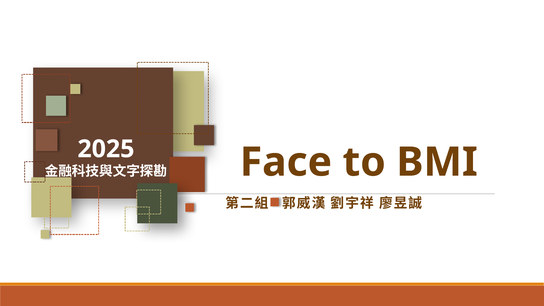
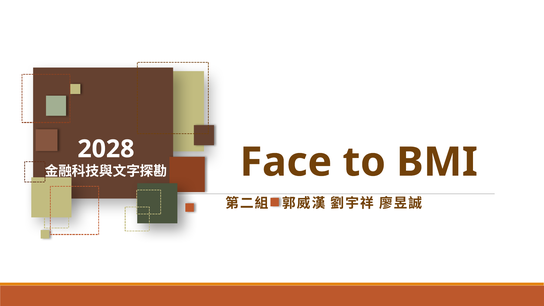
2025: 2025 -> 2028
